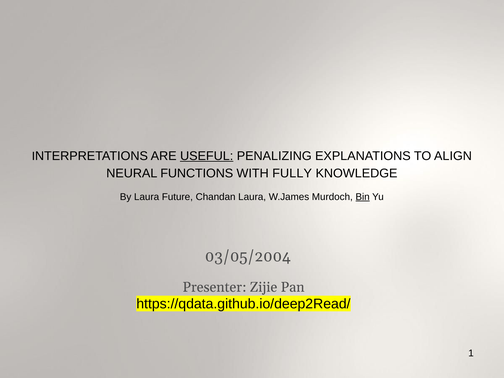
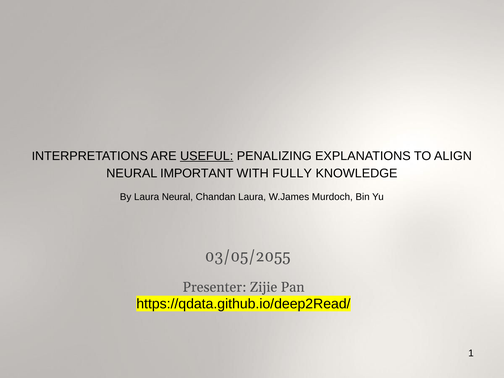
FUNCTIONS: FUNCTIONS -> IMPORTANT
Laura Future: Future -> Neural
Bin underline: present -> none
03/05/2004: 03/05/2004 -> 03/05/2055
